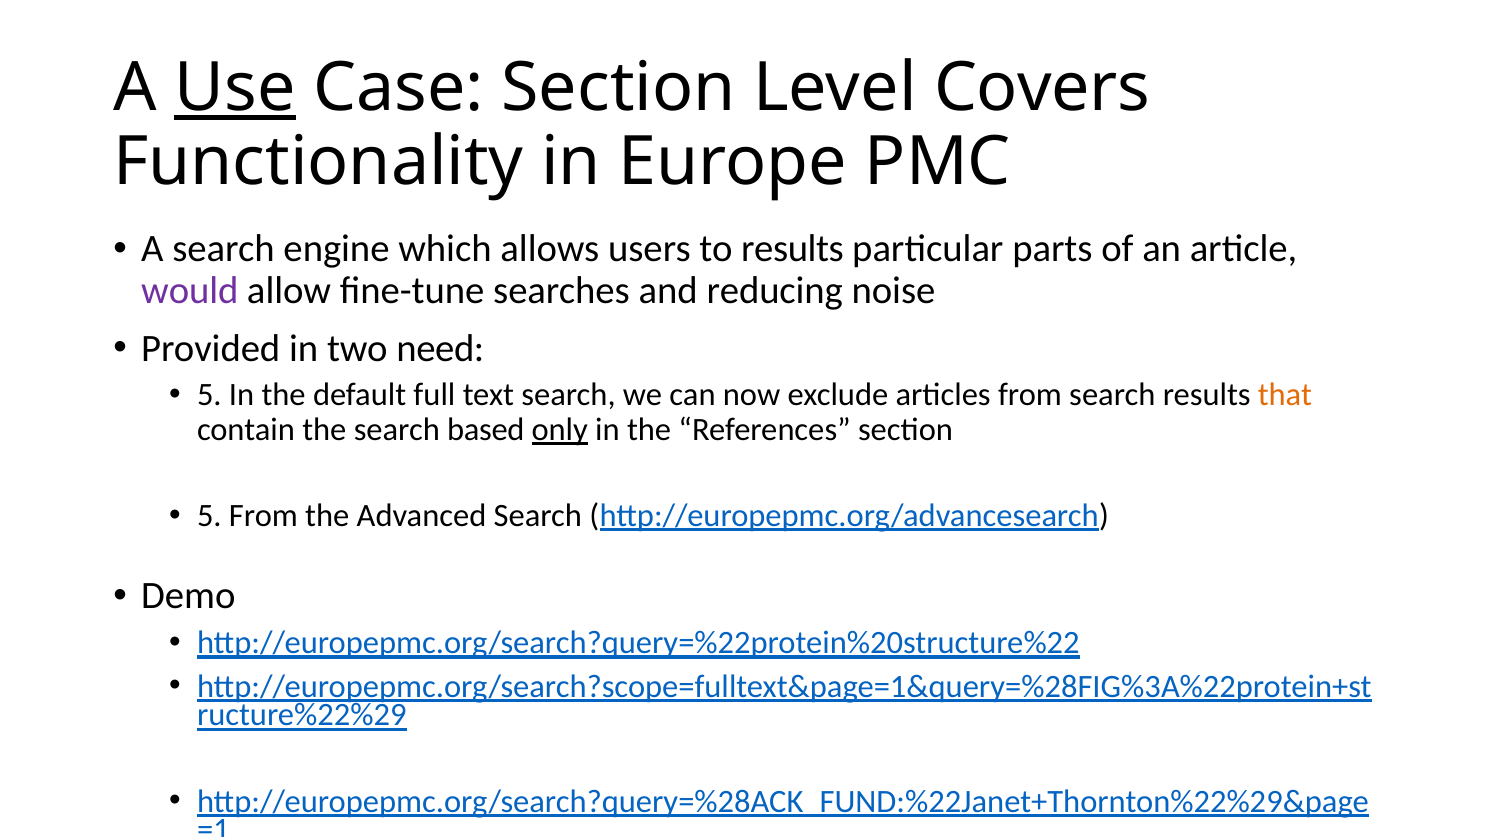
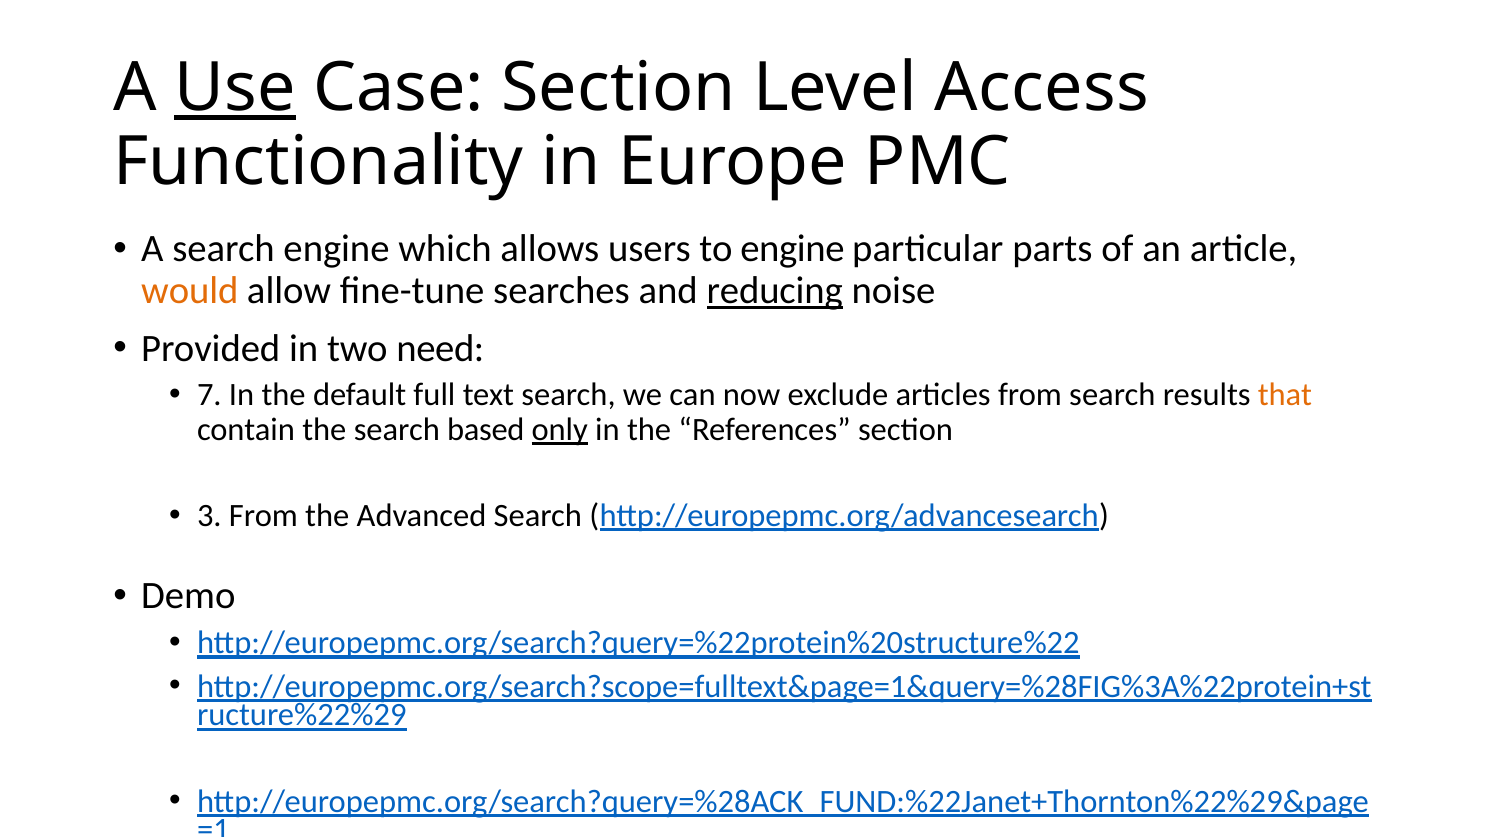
Covers: Covers -> Access
to results: results -> engine
would colour: purple -> orange
reducing underline: none -> present
5 at (209, 394): 5 -> 7
5 at (209, 516): 5 -> 3
